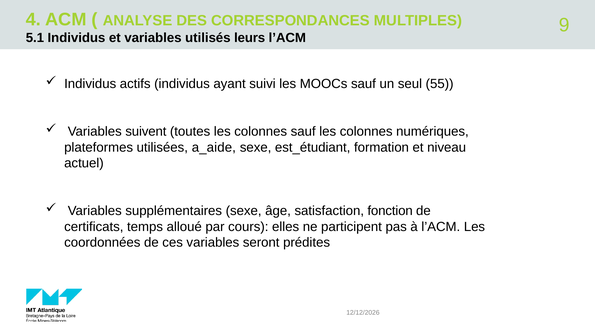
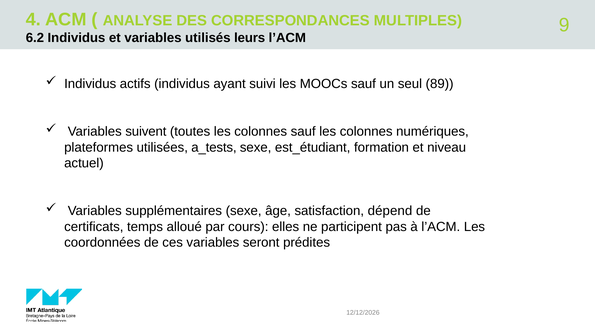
5.1: 5.1 -> 6.2
55: 55 -> 89
a_aide: a_aide -> a_tests
fonction: fonction -> dépend
